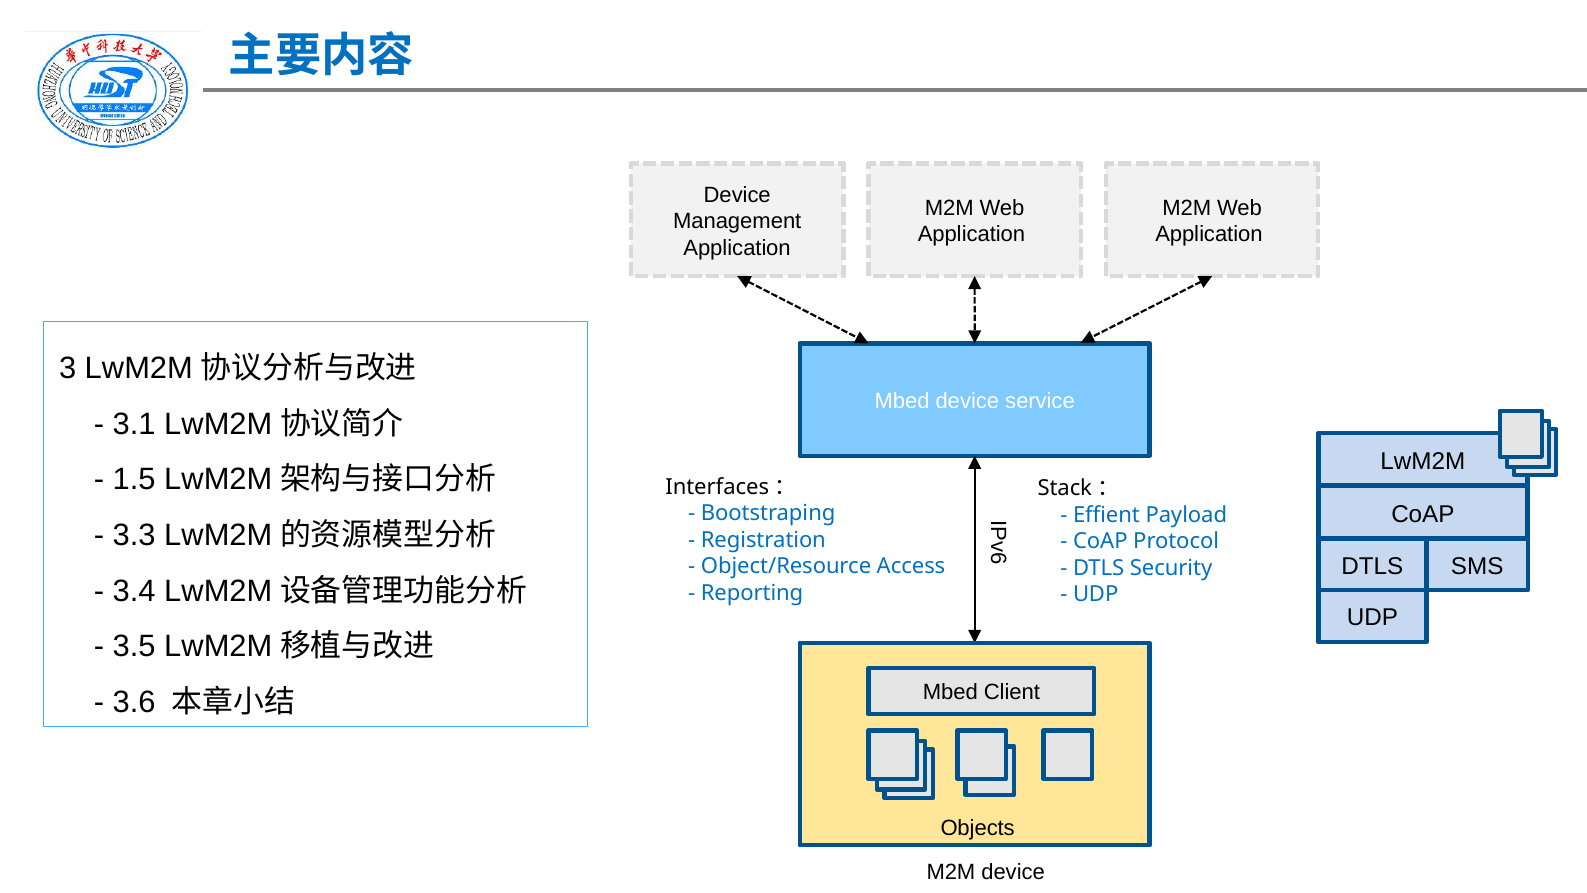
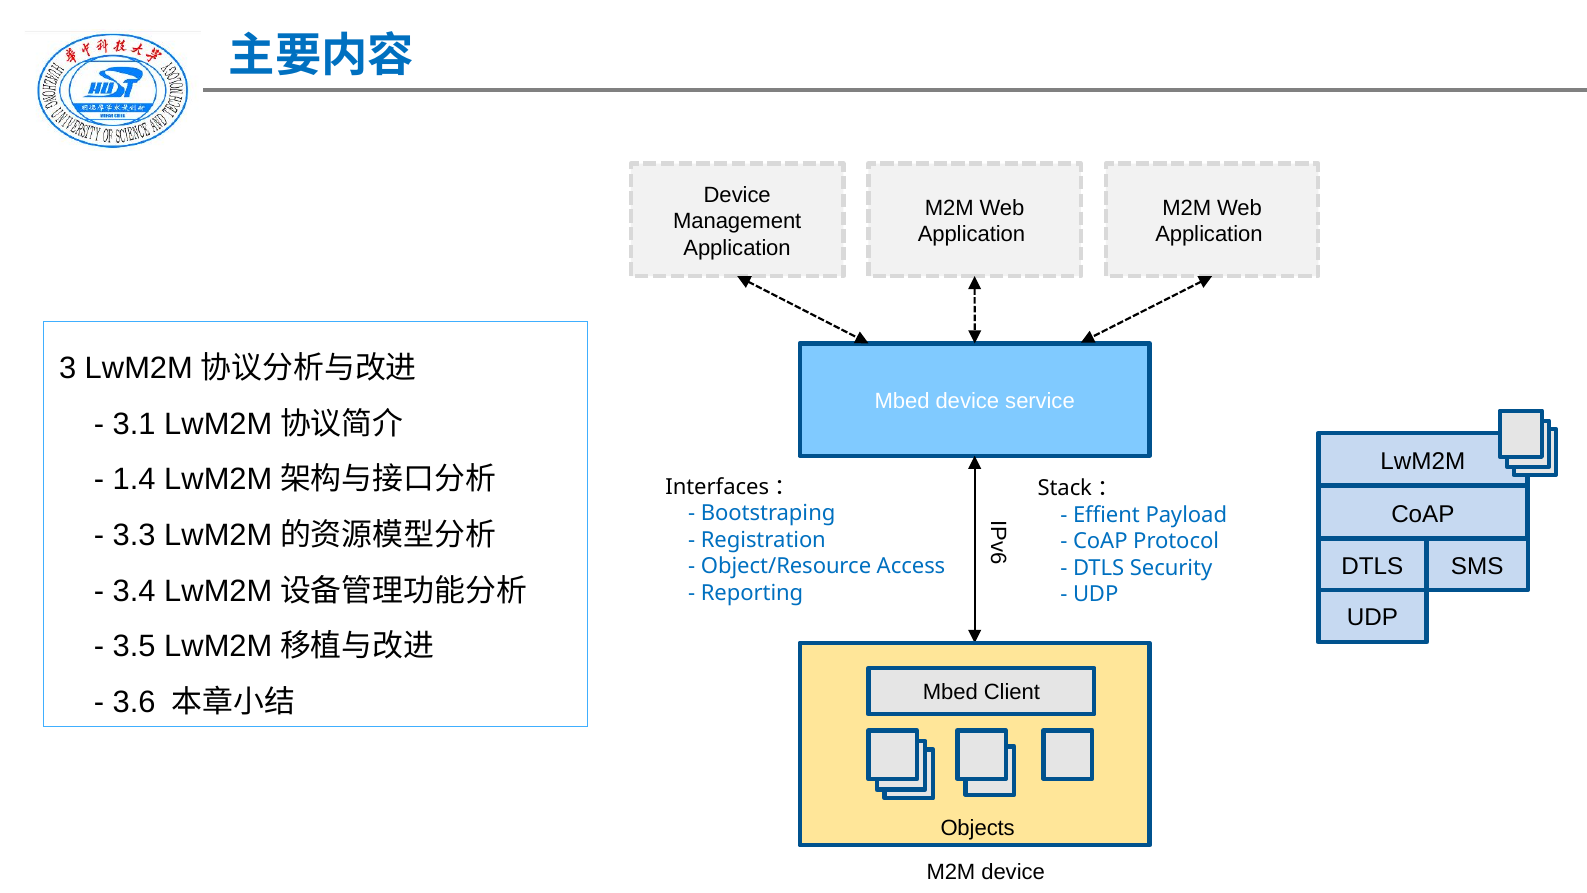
1.5: 1.5 -> 1.4
